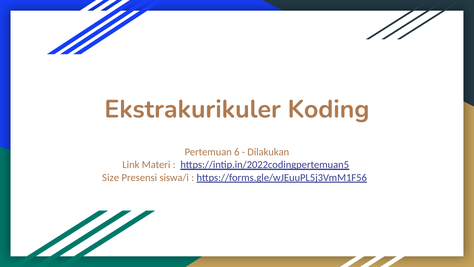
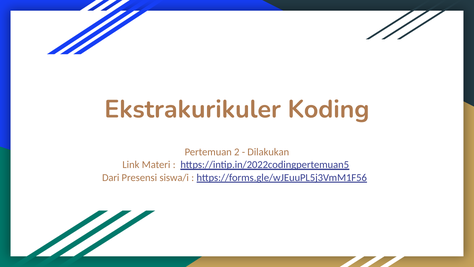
6: 6 -> 2
Size: Size -> Dari
